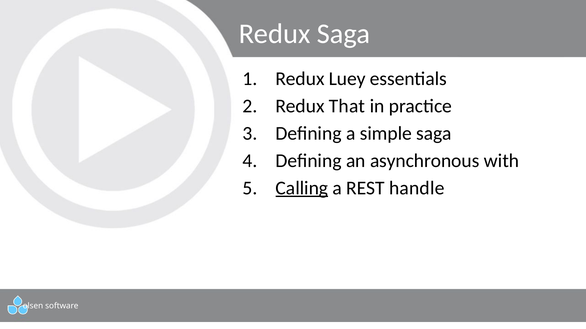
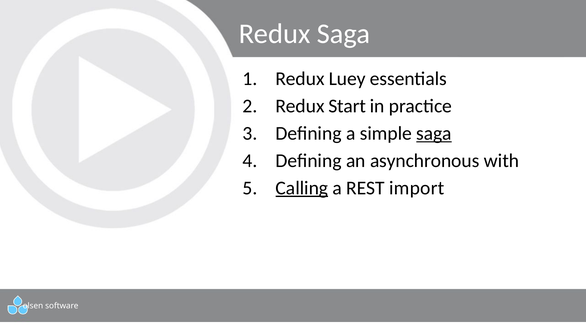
That: That -> Start
saga at (434, 134) underline: none -> present
handle: handle -> import
